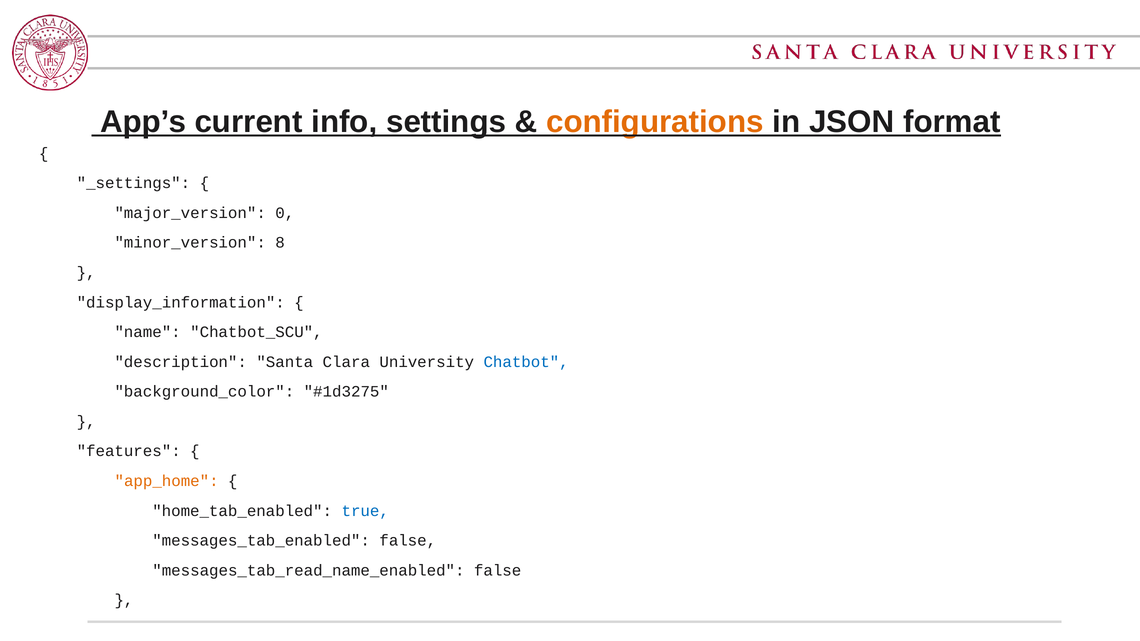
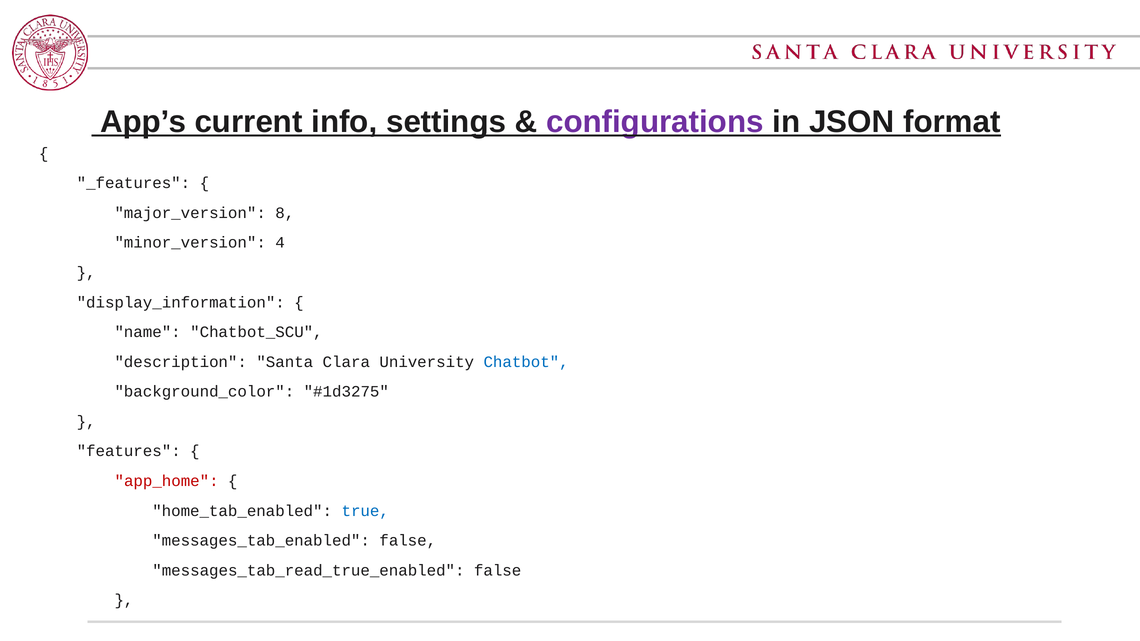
configurations colour: orange -> purple
_settings: _settings -> _features
0: 0 -> 8
8: 8 -> 4
app_home colour: orange -> red
messages_tab_read_name_enabled: messages_tab_read_name_enabled -> messages_tab_read_true_enabled
